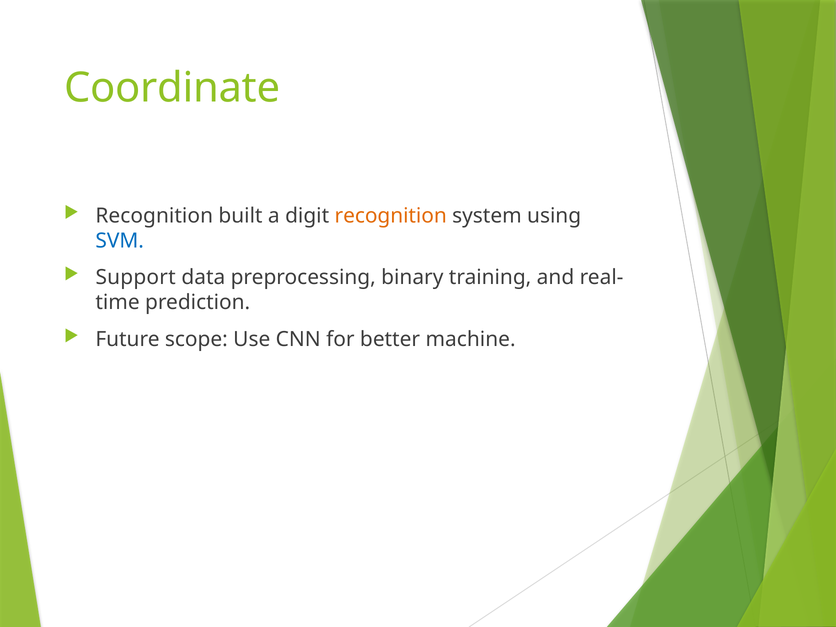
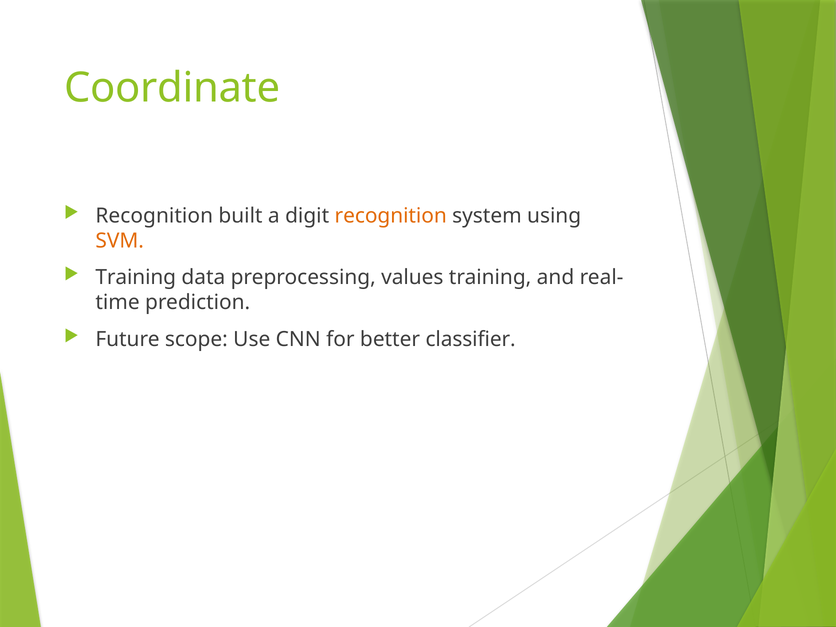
SVM colour: blue -> orange
Support at (136, 278): Support -> Training
binary: binary -> values
machine: machine -> classifier
